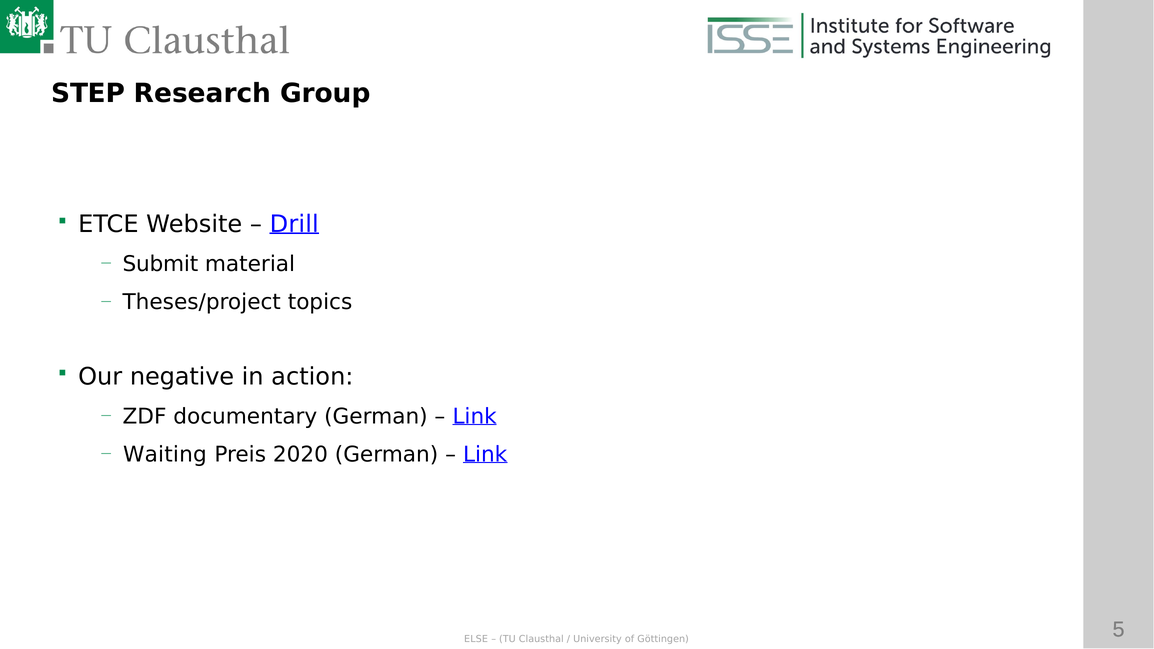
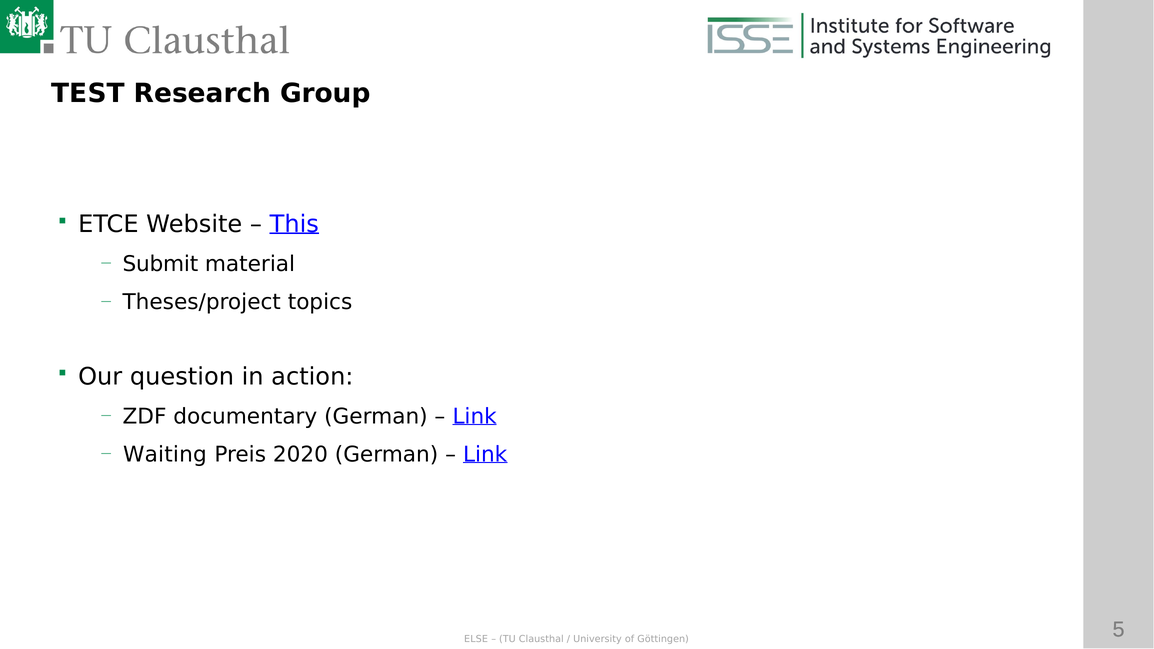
STEP: STEP -> TEST
Drill: Drill -> This
negative: negative -> question
